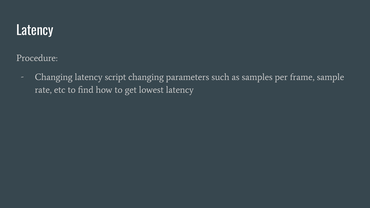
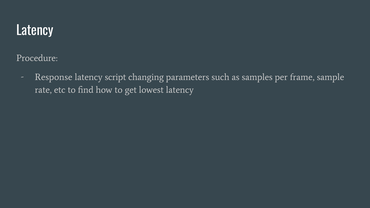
Changing at (54, 77): Changing -> Response
